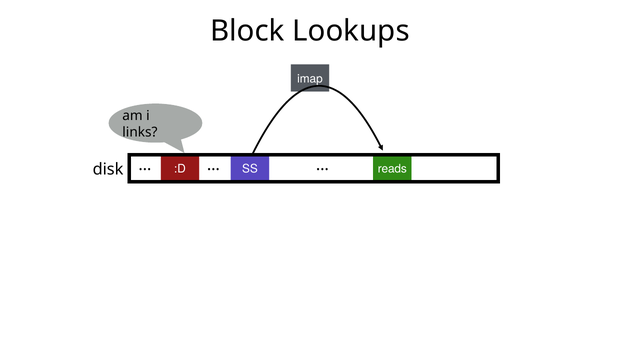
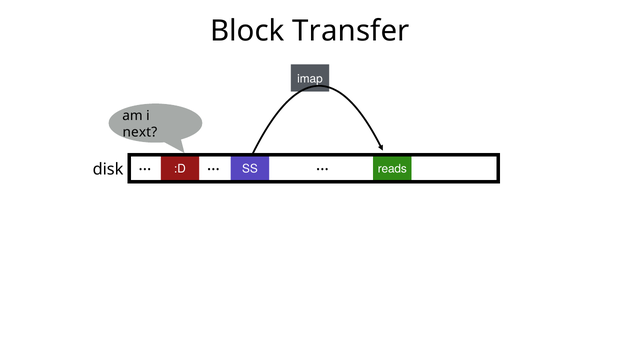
Lookups: Lookups -> Transfer
links: links -> next
